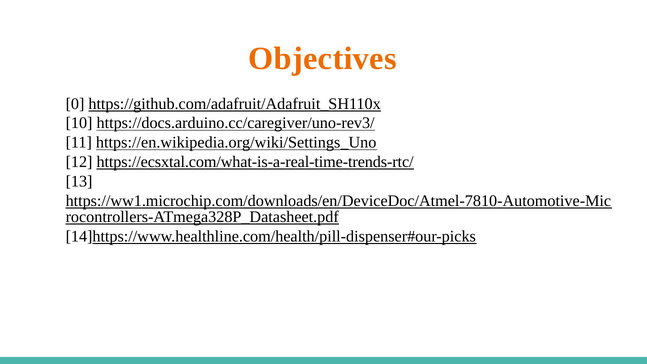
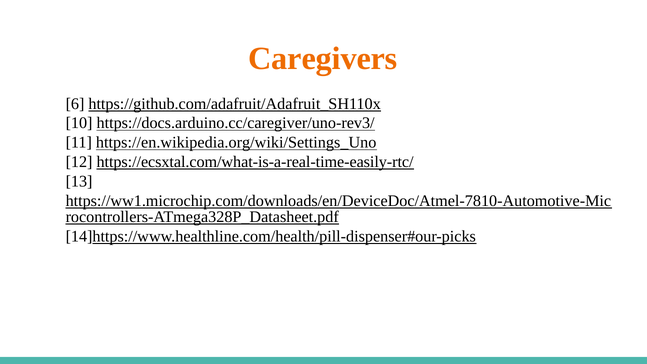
Objectives: Objectives -> Caregivers
0: 0 -> 6
https://ecsxtal.com/what-is-a-real-time-trends-rtc/: https://ecsxtal.com/what-is-a-real-time-trends-rtc/ -> https://ecsxtal.com/what-is-a-real-time-easily-rtc/
